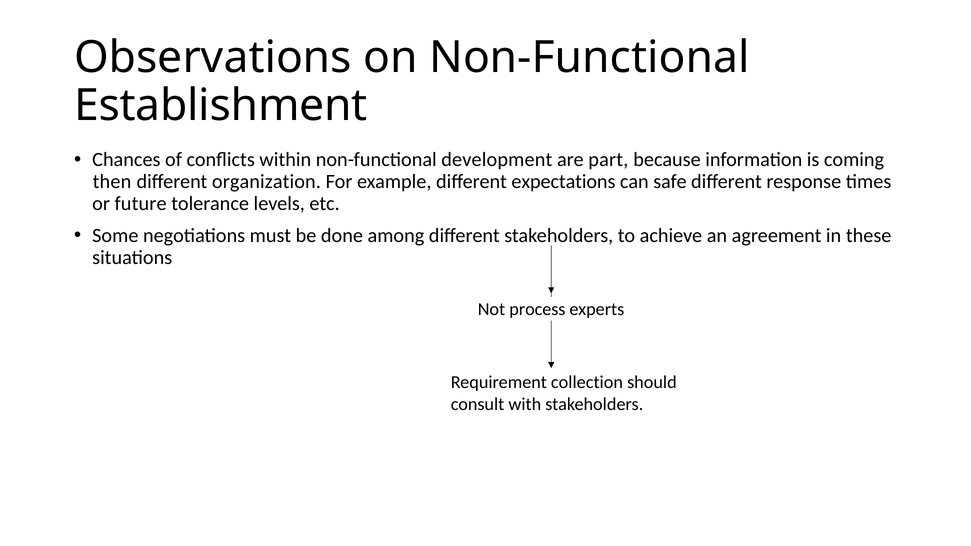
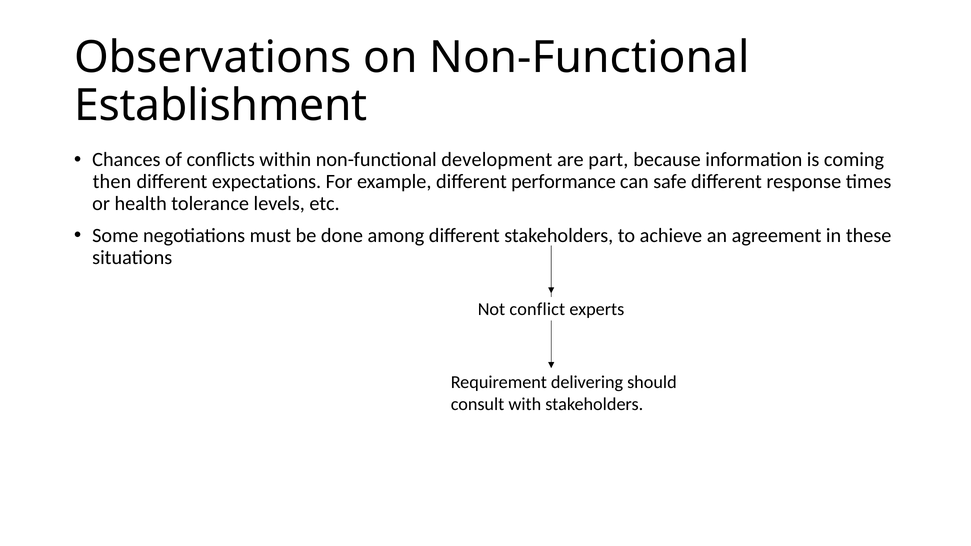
organization: organization -> expectations
expectations: expectations -> performance
future: future -> health
process: process -> conflict
collection: collection -> delivering
